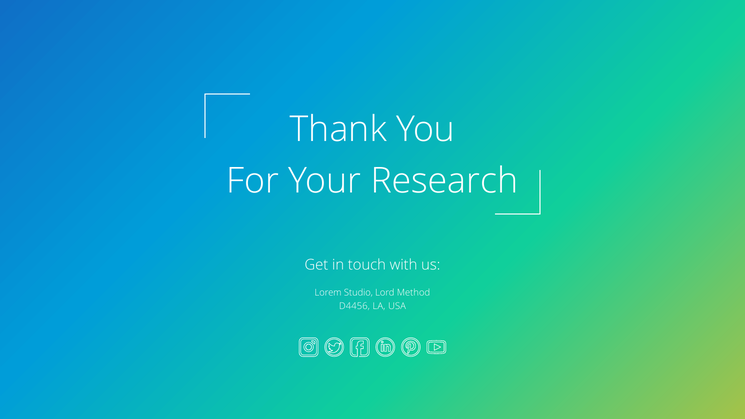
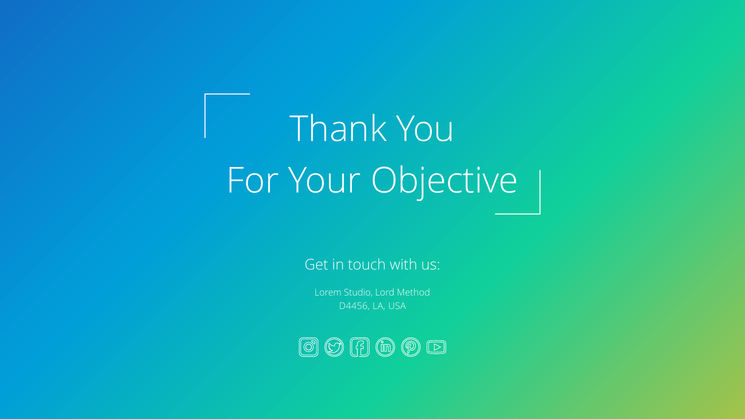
Research: Research -> Objective
